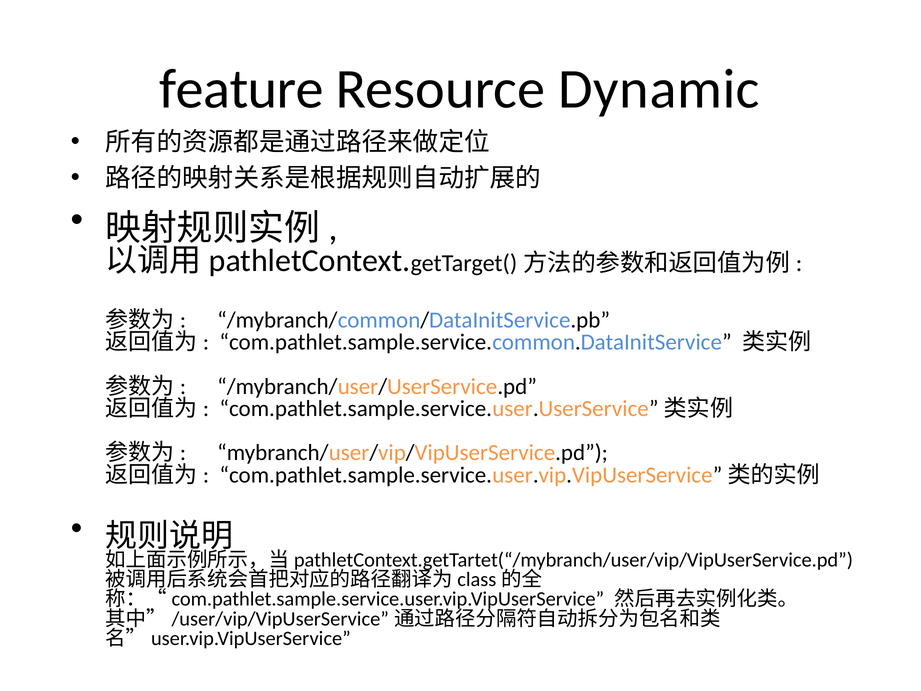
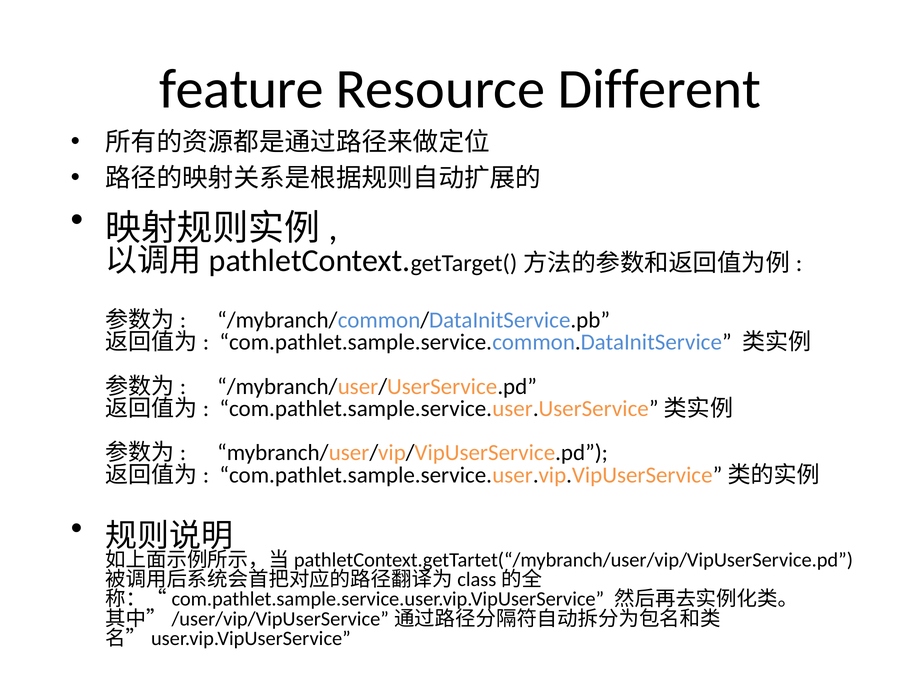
Dynamic: Dynamic -> Different
